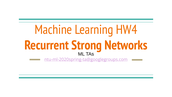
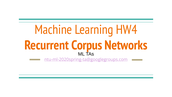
Strong: Strong -> Corpus
